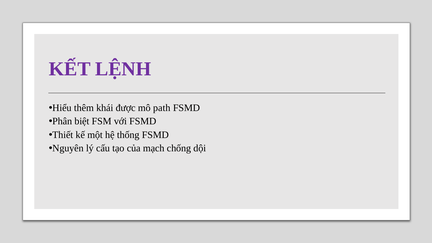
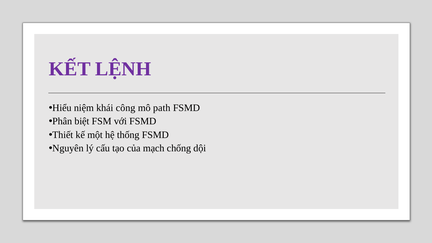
thêm: thêm -> niệm
được: được -> công
